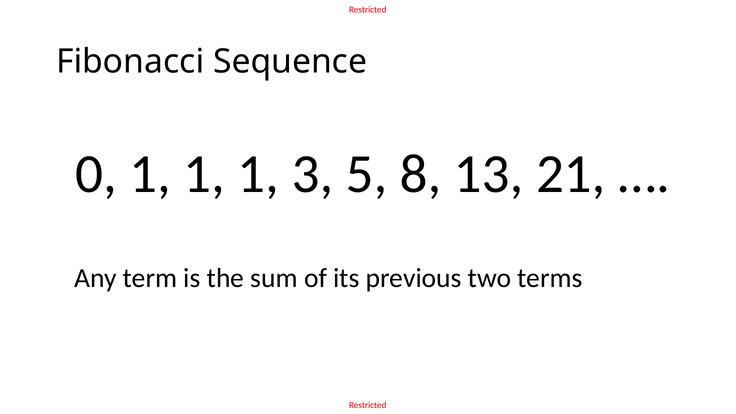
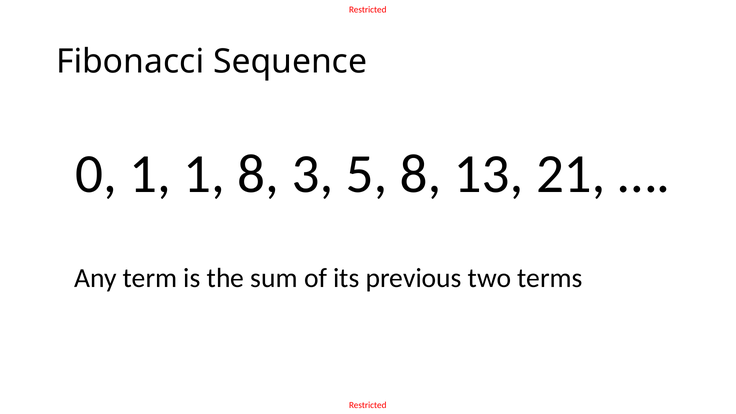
1 1 1: 1 -> 8
